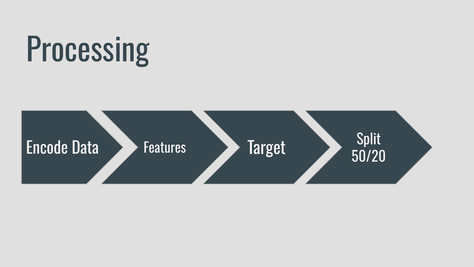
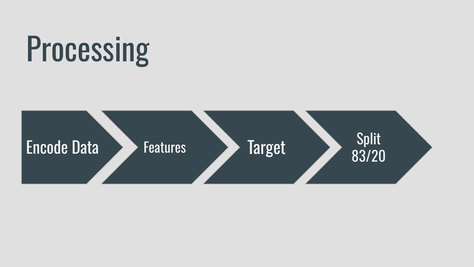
50/20: 50/20 -> 83/20
